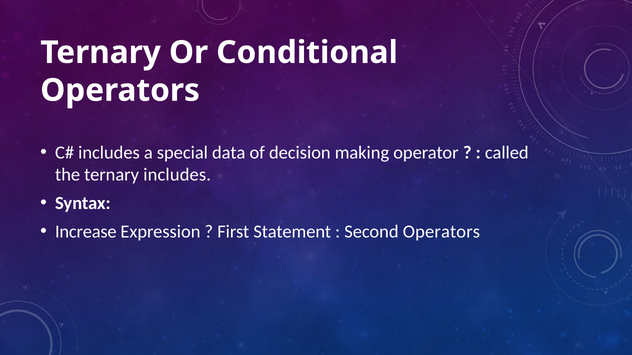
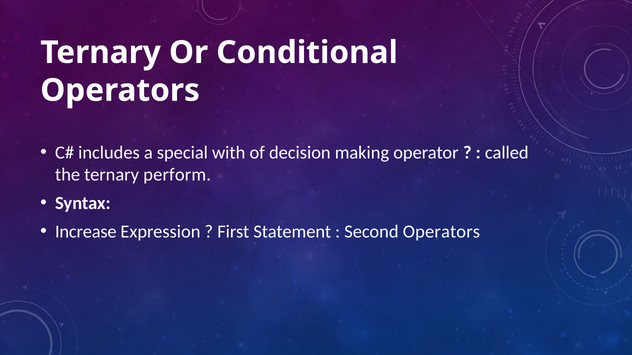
data: data -> with
ternary includes: includes -> perform
